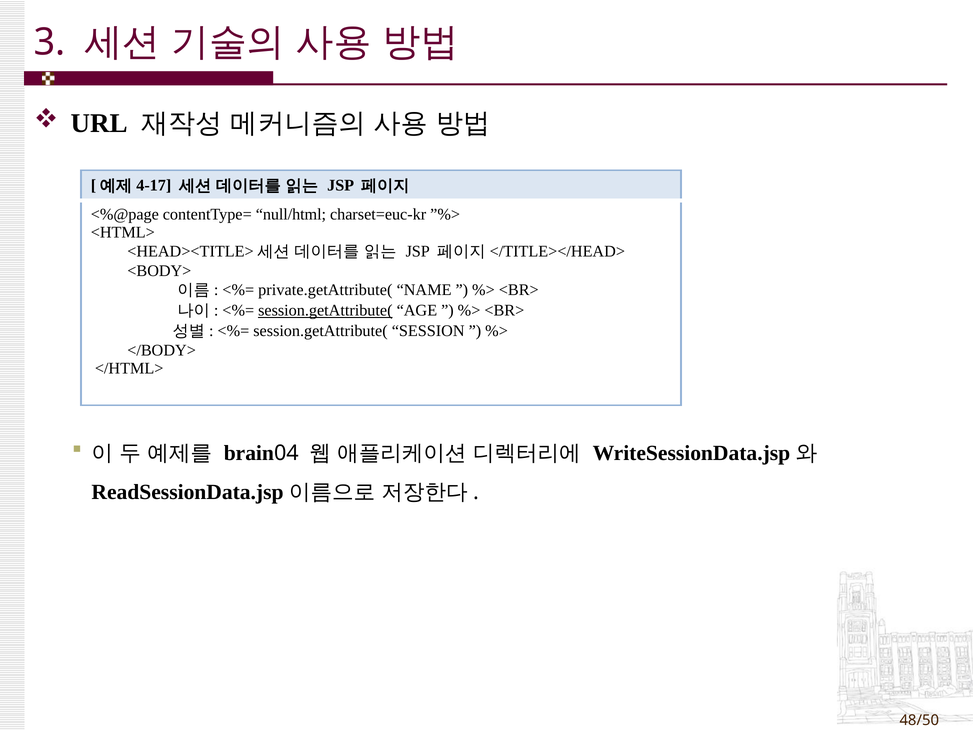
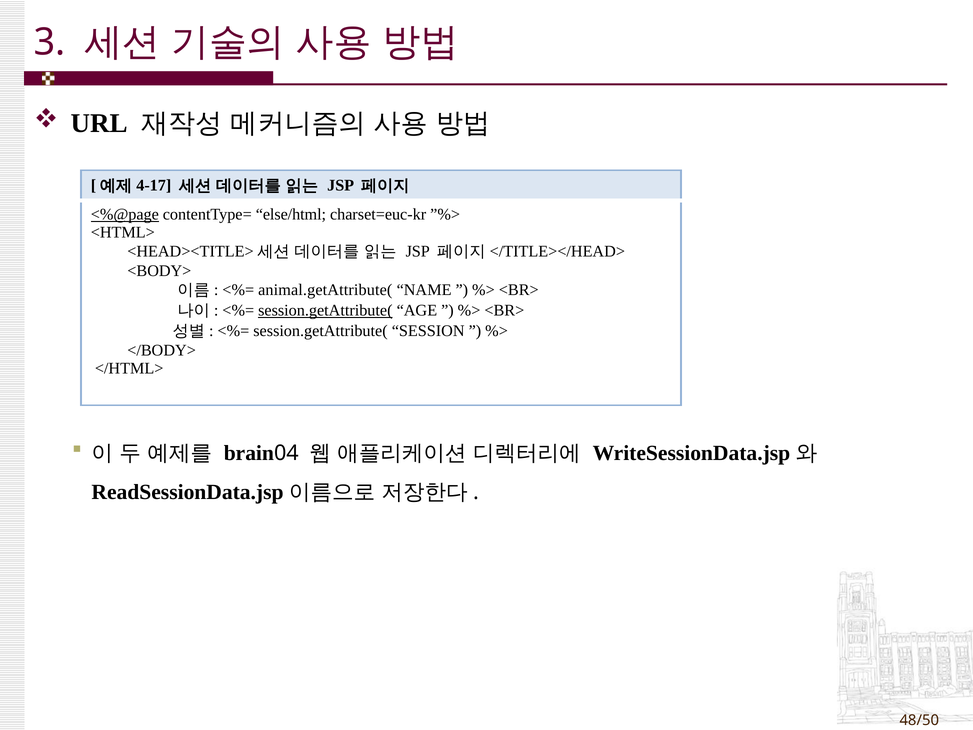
<%@page underline: none -> present
null/html: null/html -> else/html
private.getAttribute(: private.getAttribute( -> animal.getAttribute(
